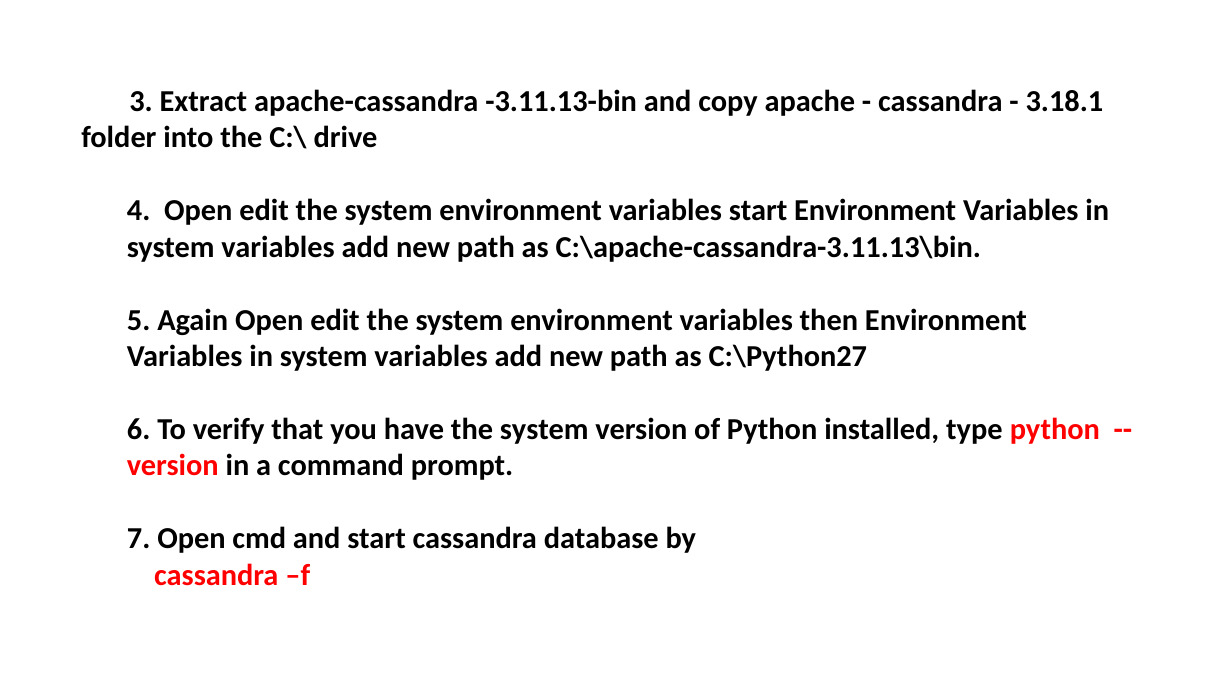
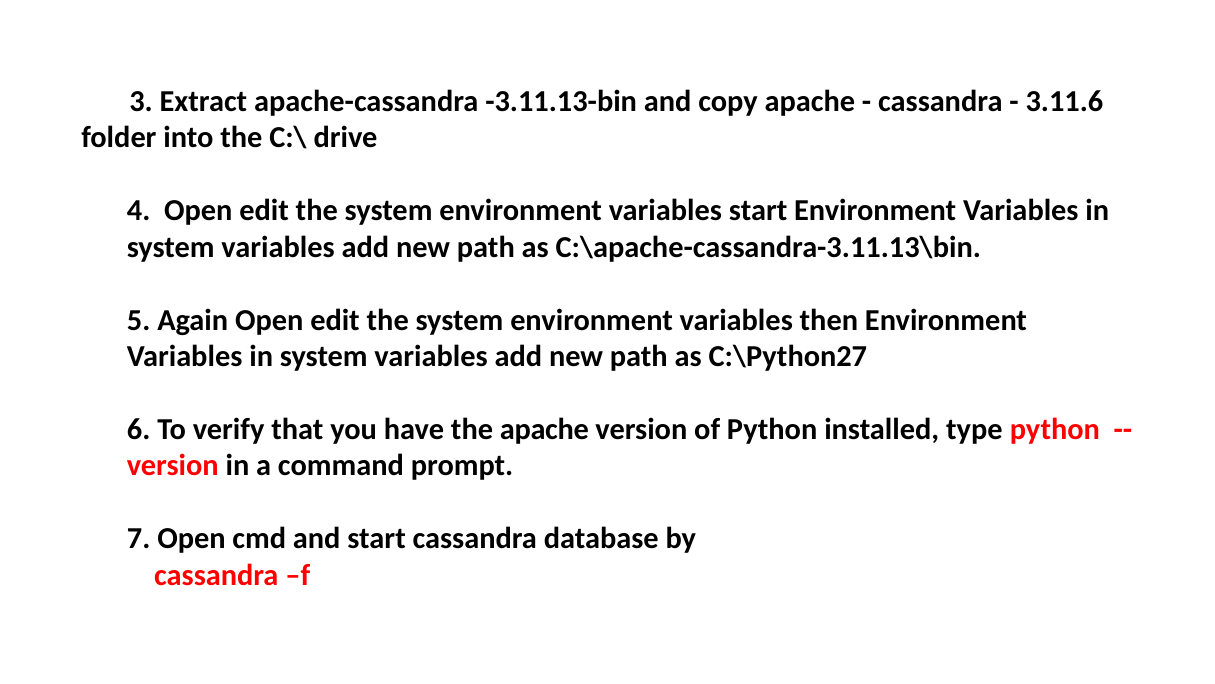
3.18.1: 3.18.1 -> 3.11.6
have the system: system -> apache
